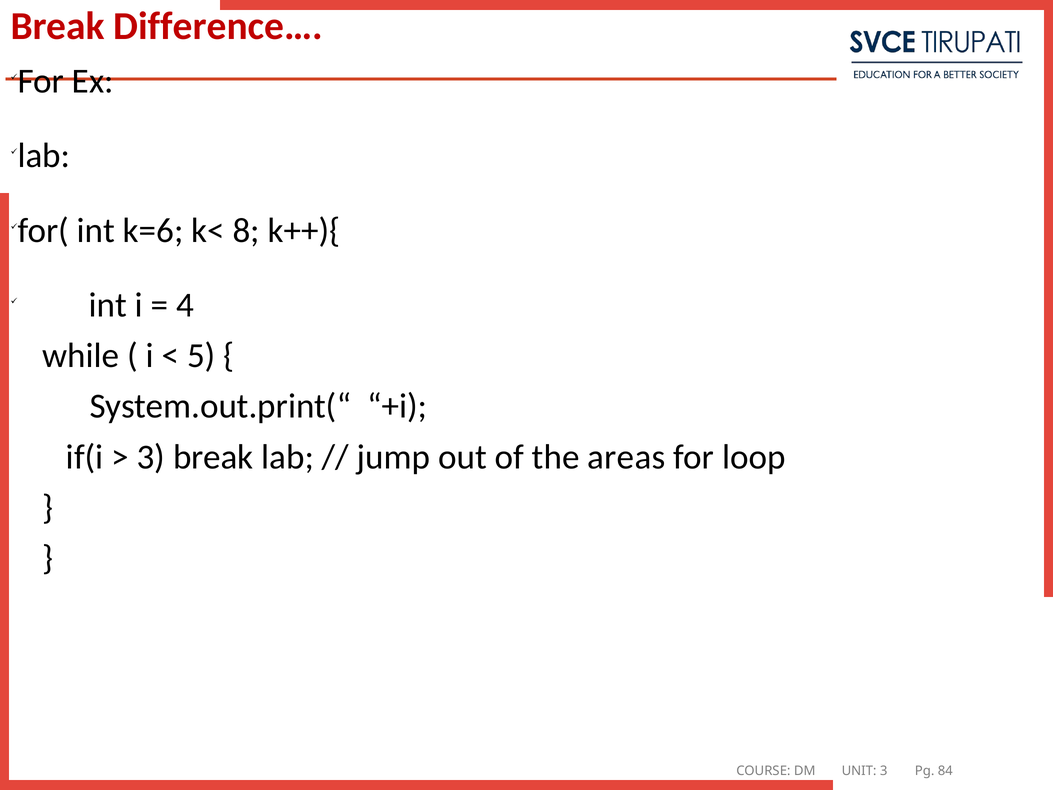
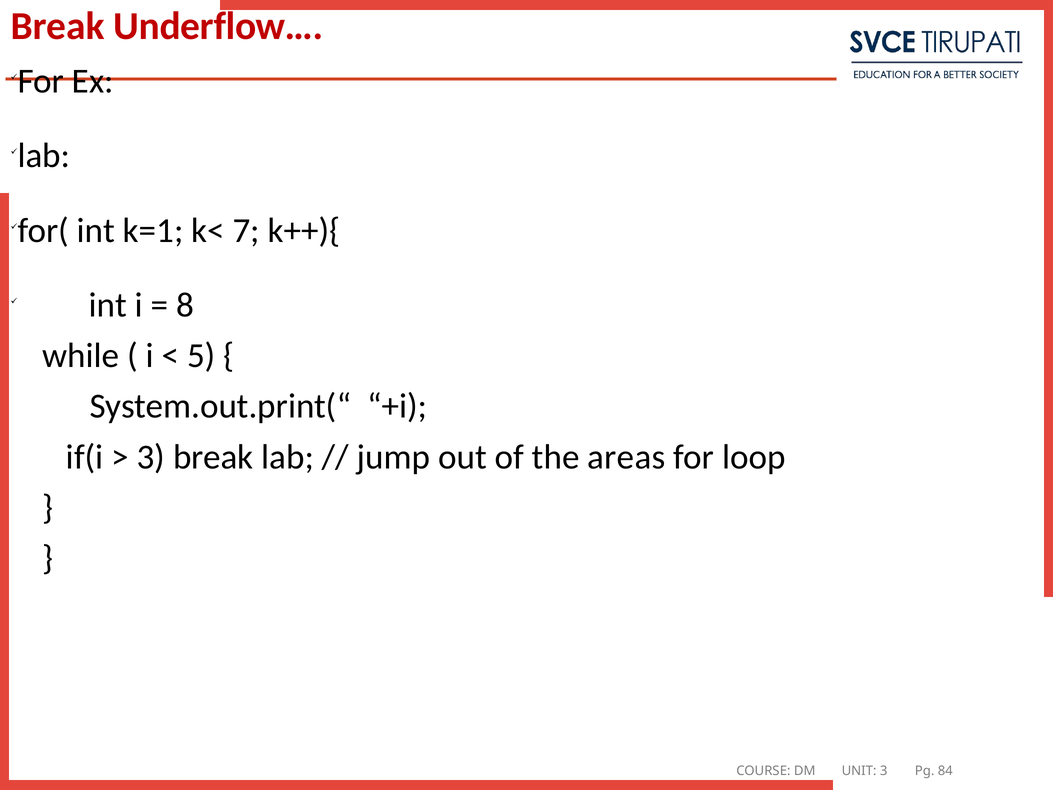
Difference…: Difference… -> Underflow…
k=6: k=6 -> k=1
8: 8 -> 7
4: 4 -> 8
